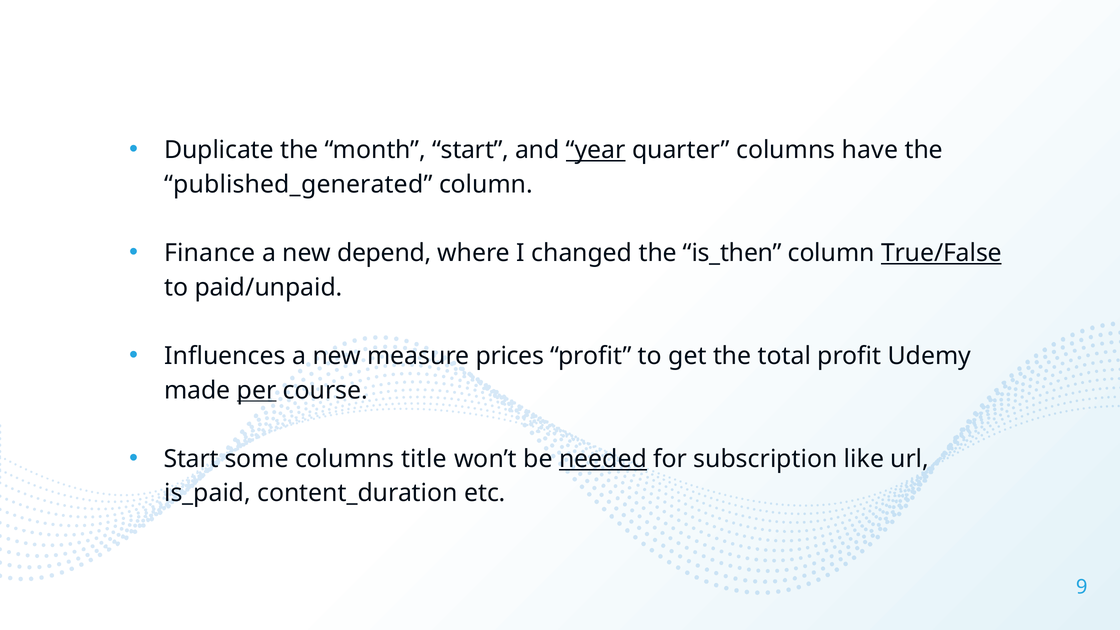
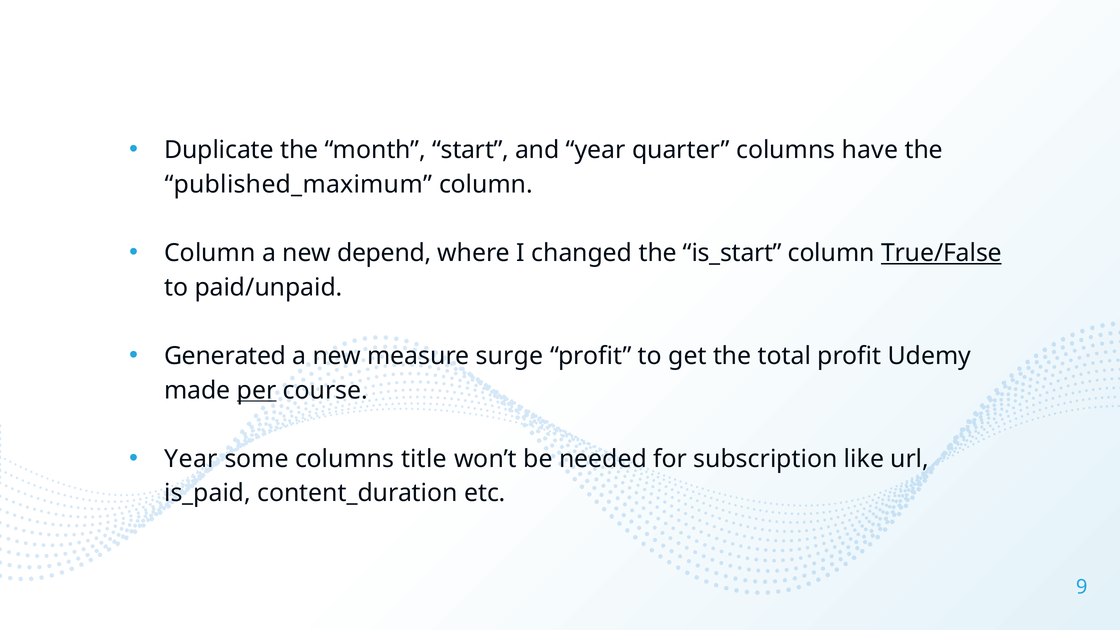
year at (596, 150) underline: present -> none
published_generated: published_generated -> published_maximum
Finance at (210, 253): Finance -> Column
is_then: is_then -> is_start
Influences: Influences -> Generated
prices: prices -> surge
Start at (191, 459): Start -> Year
needed underline: present -> none
